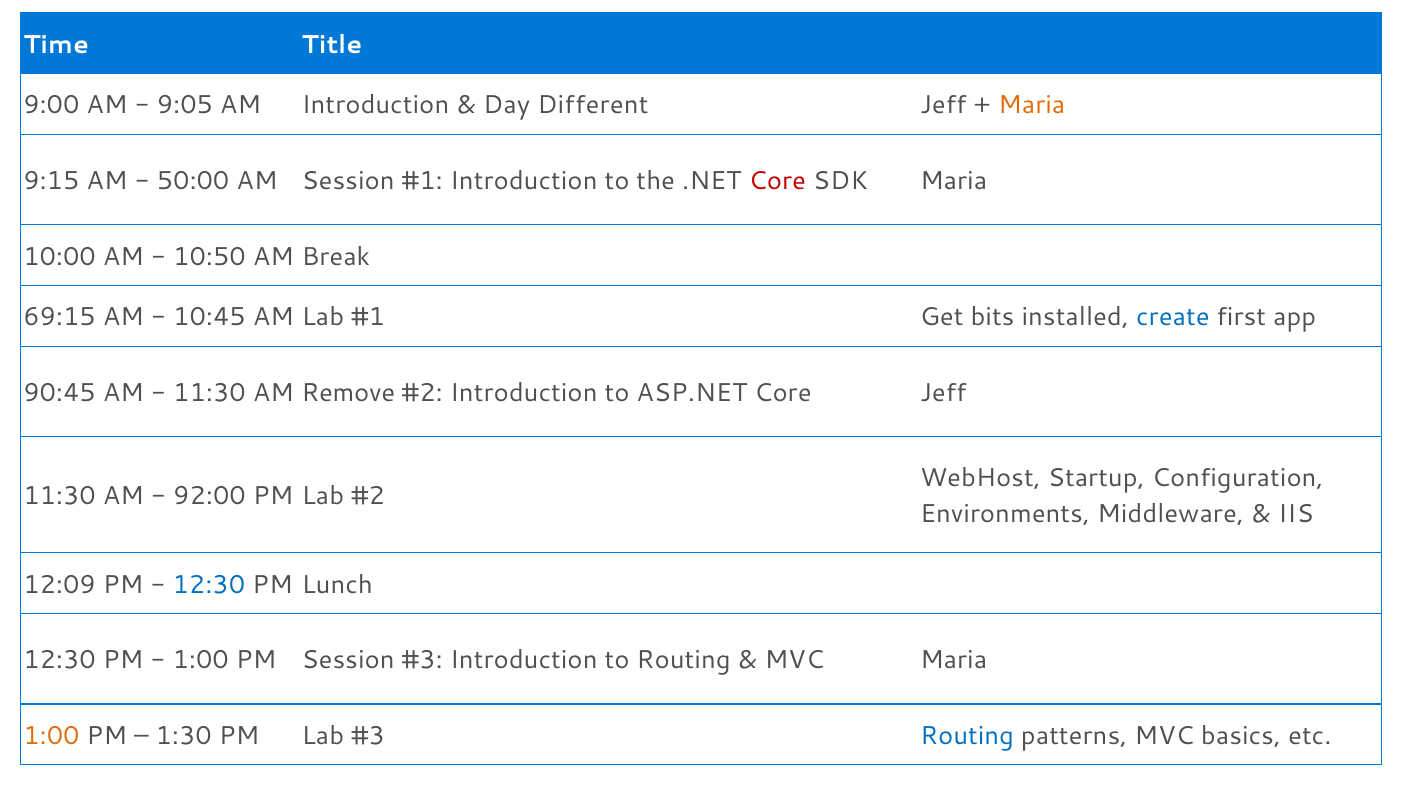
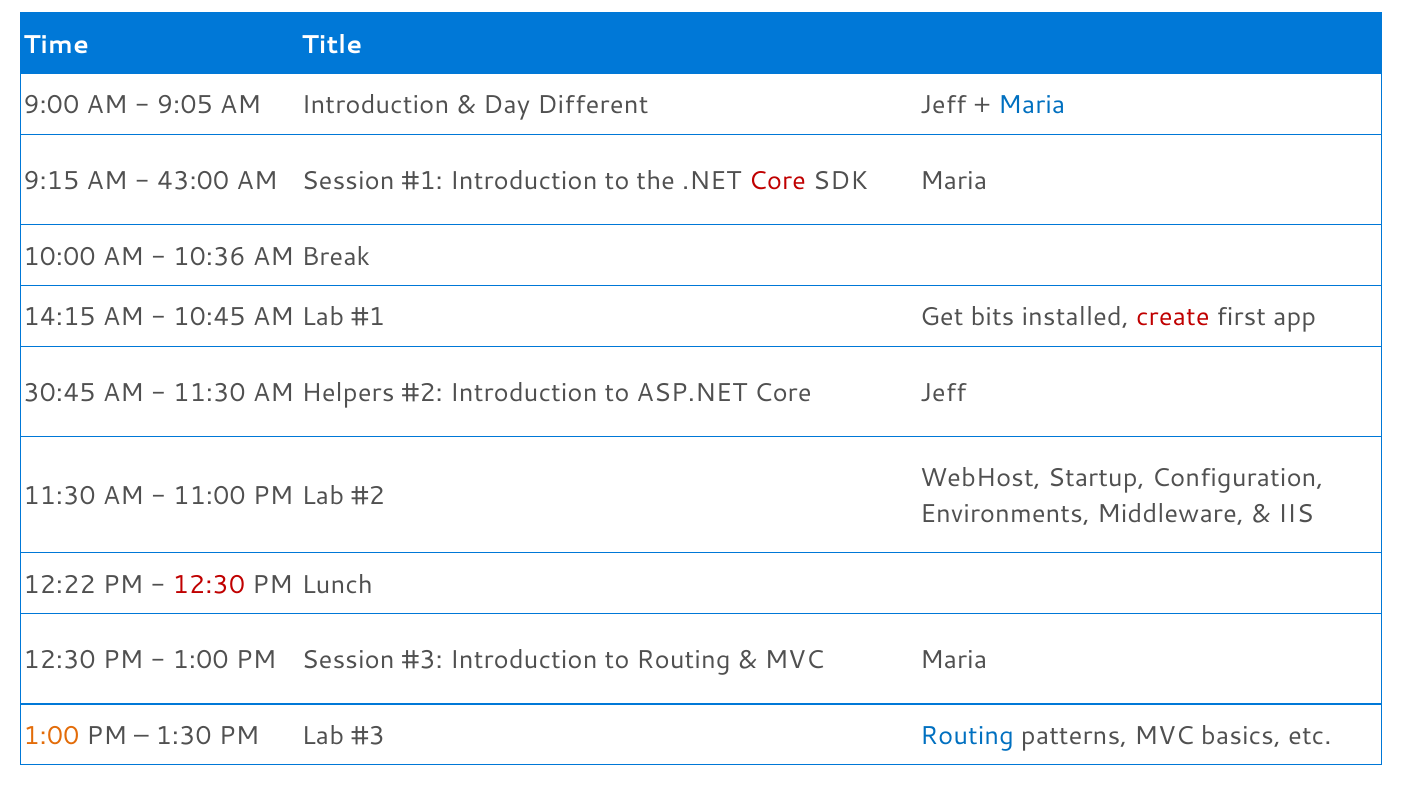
Maria at (1032, 105) colour: orange -> blue
50:00: 50:00 -> 43:00
10:50: 10:50 -> 10:36
69:15: 69:15 -> 14:15
create colour: blue -> red
90:45: 90:45 -> 30:45
Remove: Remove -> Helpers
92:00: 92:00 -> 11:00
12:09: 12:09 -> 12:22
12:30 at (209, 585) colour: blue -> red
